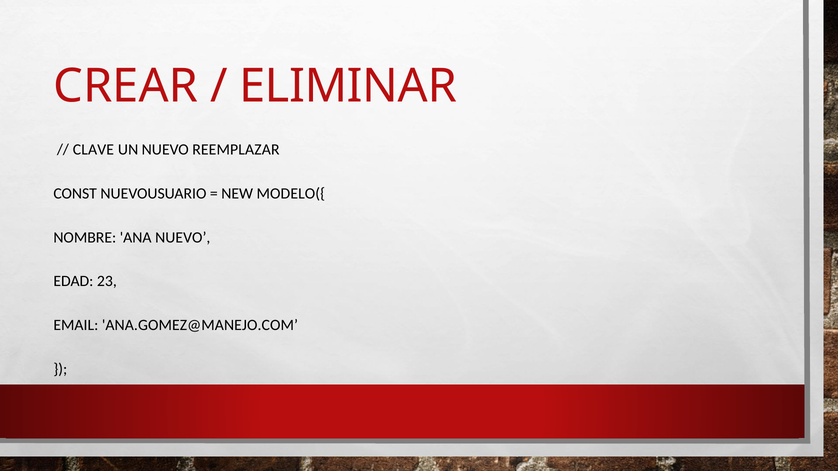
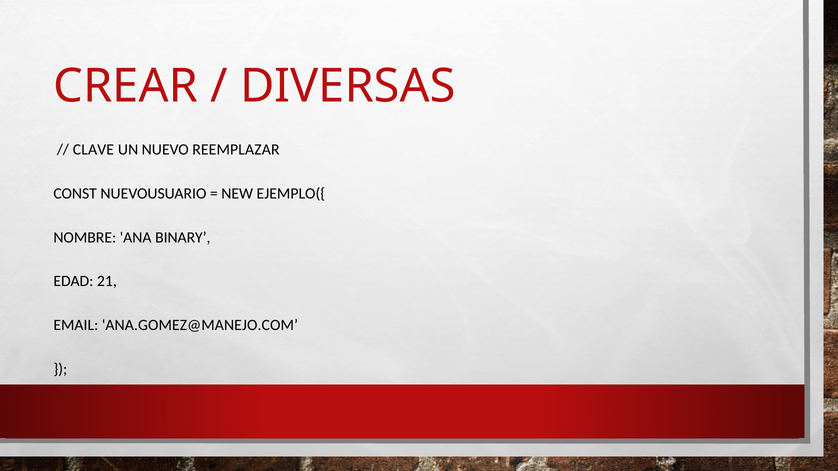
ELIMINAR: ELIMINAR -> DIVERSAS
MODELO({: MODELO({ -> EJEMPLO({
ANA NUEVO: NUEVO -> BINARY
23: 23 -> 21
